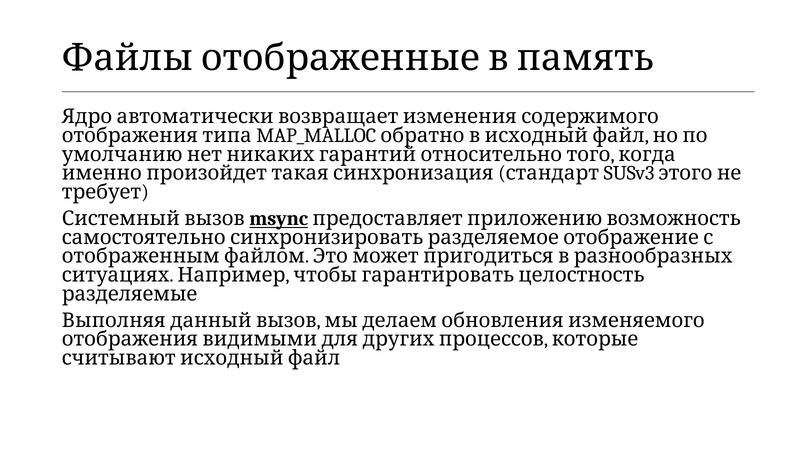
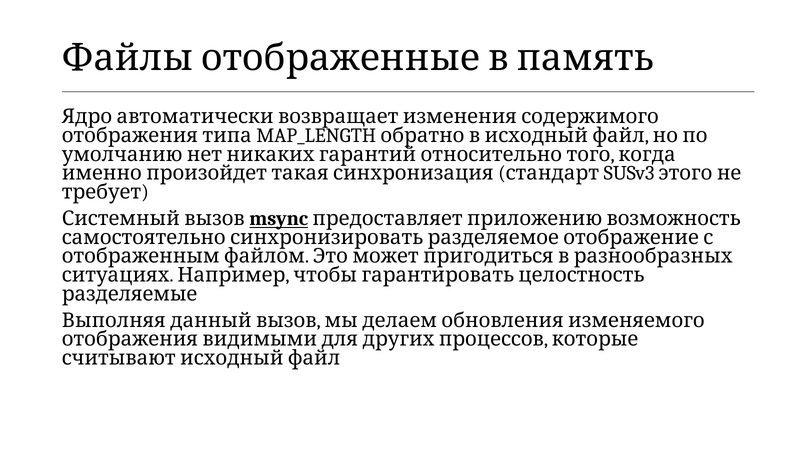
MAP_MALLOC: MAP_MALLOC -> MAP_LENGTH
